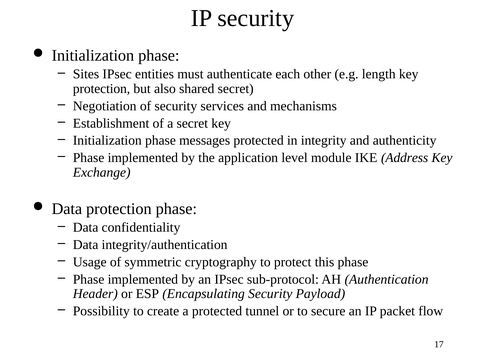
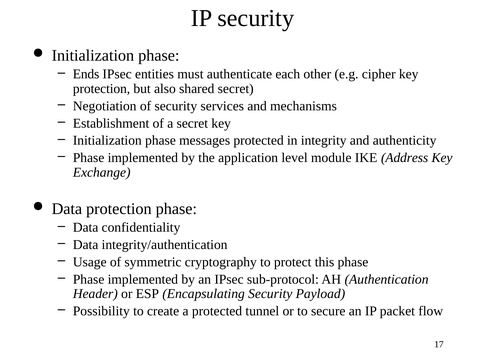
Sites: Sites -> Ends
length: length -> cipher
